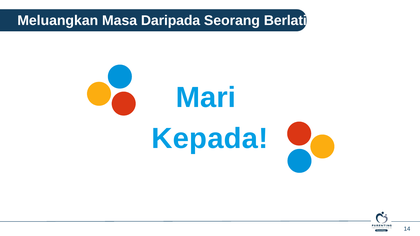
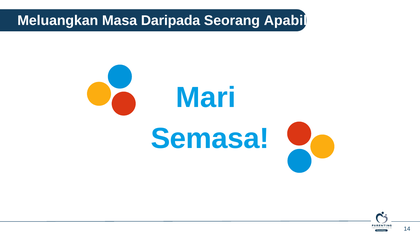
Berlatih: Berlatih -> Apabila
Kepada: Kepada -> Semasa
